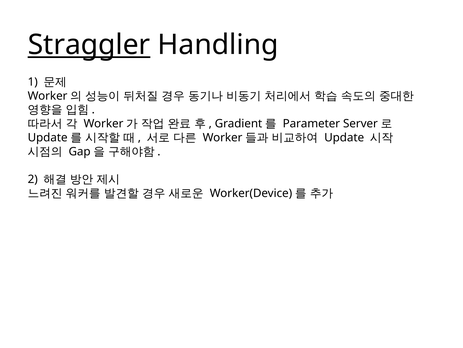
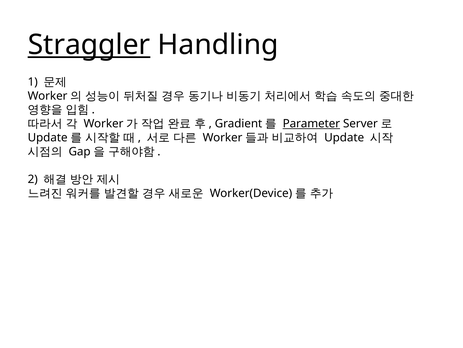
Parameter underline: none -> present
